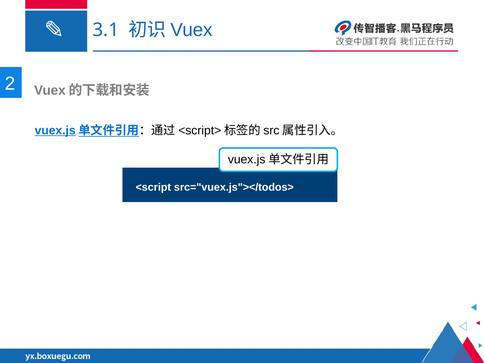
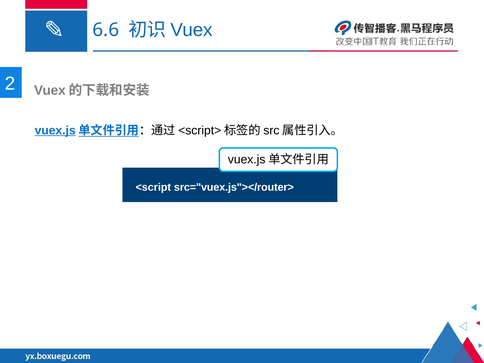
3.1: 3.1 -> 6.6
src="vuex.js"></todos>: src="vuex.js"></todos> -> src="vuex.js"></router>
